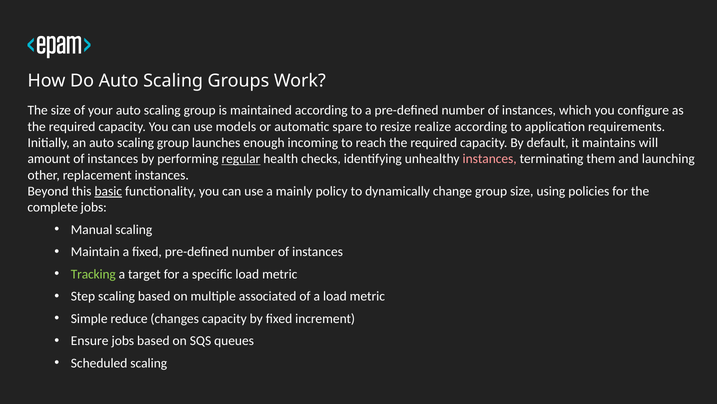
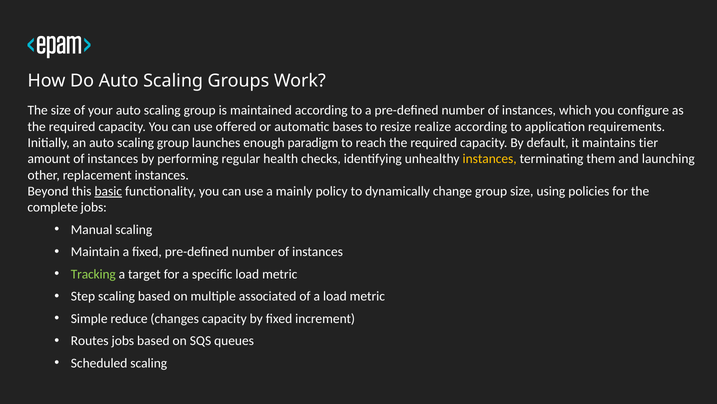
models: models -> offered
spare: spare -> bases
incoming: incoming -> paradigm
will: will -> tier
regular underline: present -> none
instances at (490, 159) colour: pink -> yellow
Ensure: Ensure -> Routes
